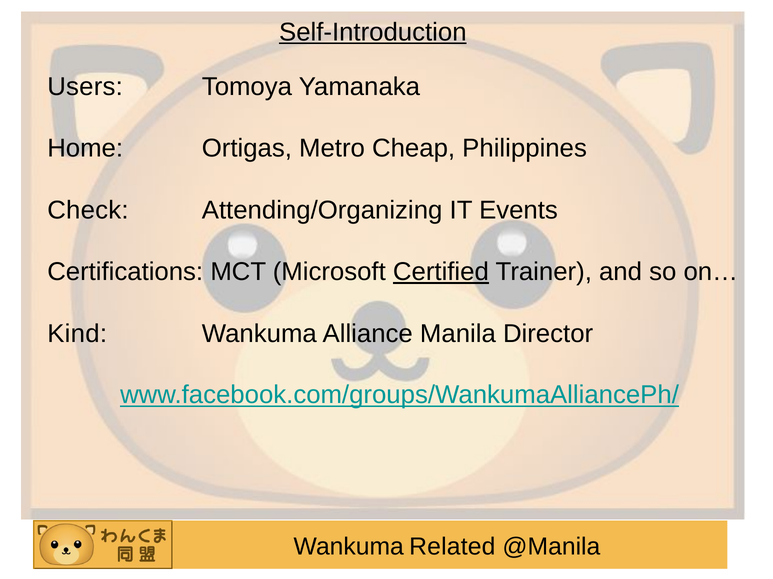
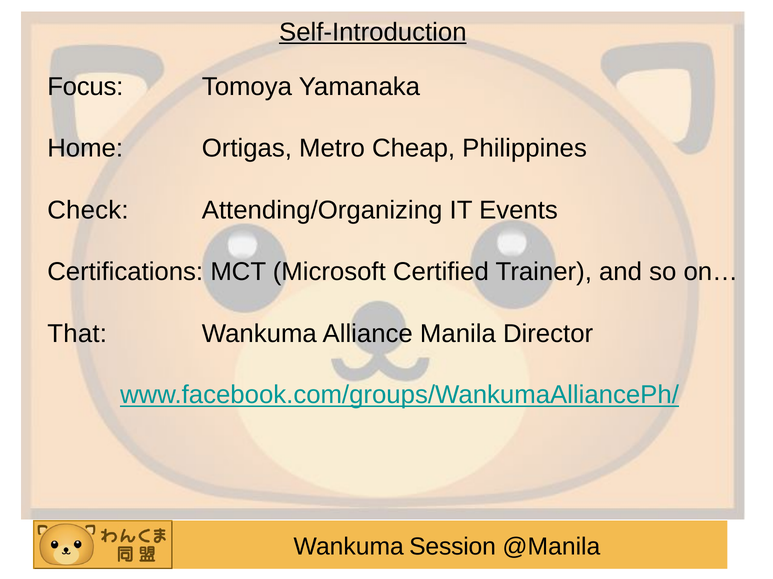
Users: Users -> Focus
Certified underline: present -> none
Kind: Kind -> That
Related: Related -> Session
